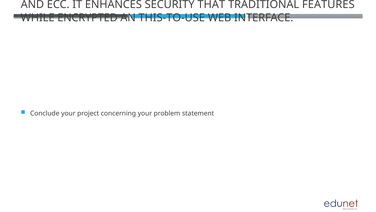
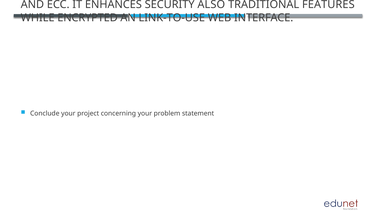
THAT: THAT -> ALSO
THIS-TO-USE: THIS-TO-USE -> LINK-TO-USE
